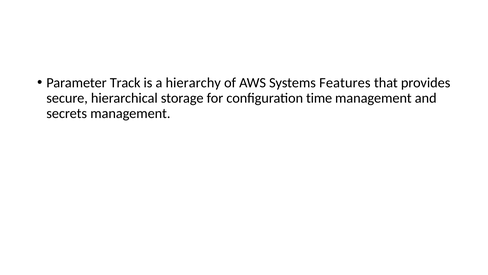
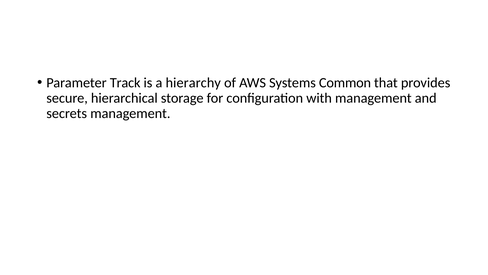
Features: Features -> Common
time: time -> with
